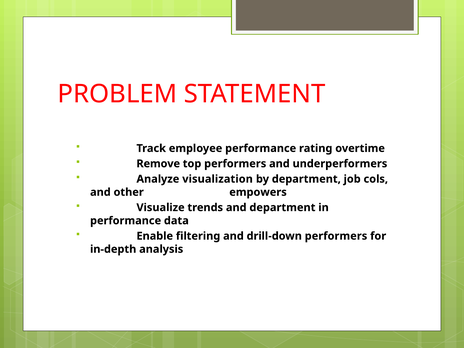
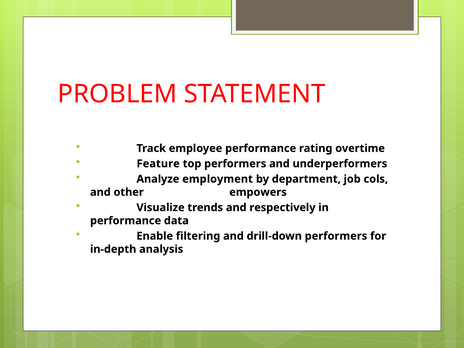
Remove: Remove -> Feature
visualization: visualization -> employment
and department: department -> respectively
